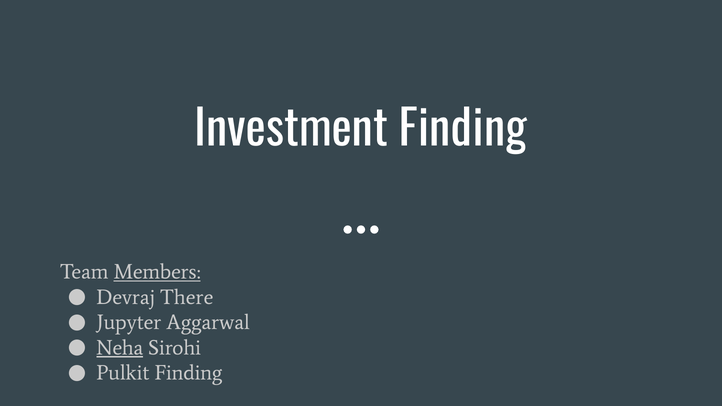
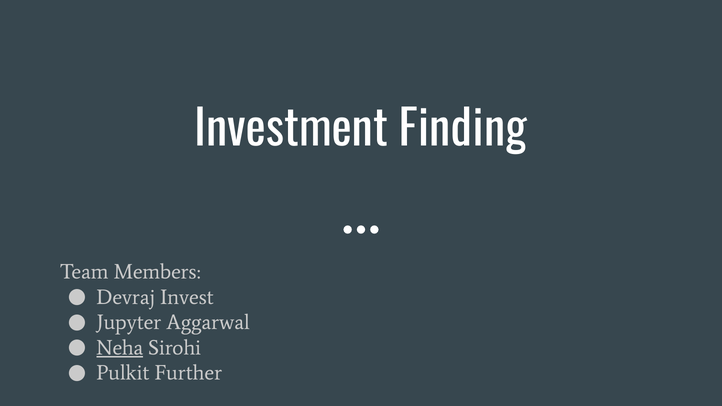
Members underline: present -> none
There: There -> Invest
Pulkit Finding: Finding -> Further
